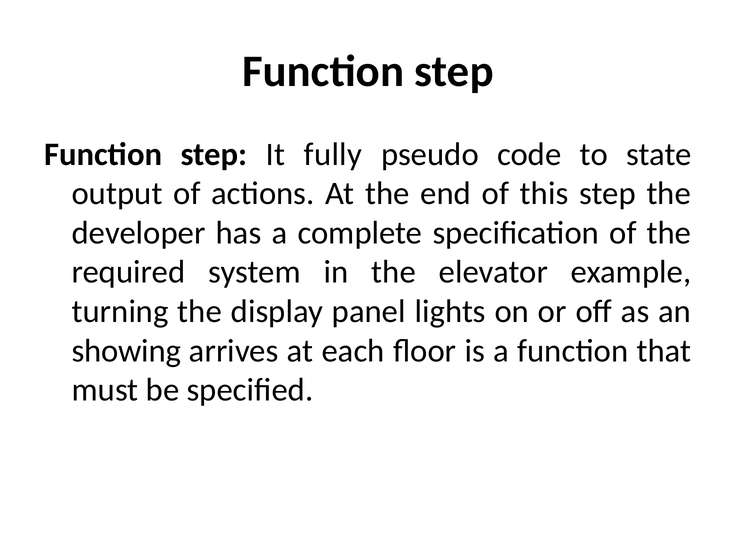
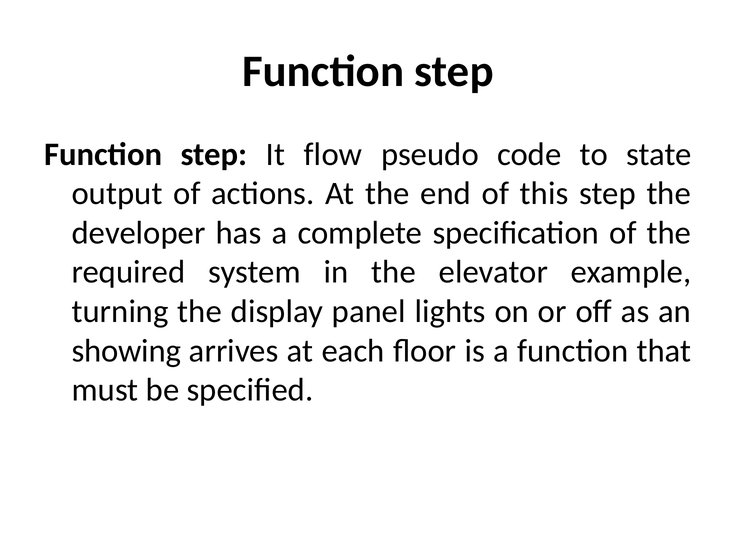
fully: fully -> flow
